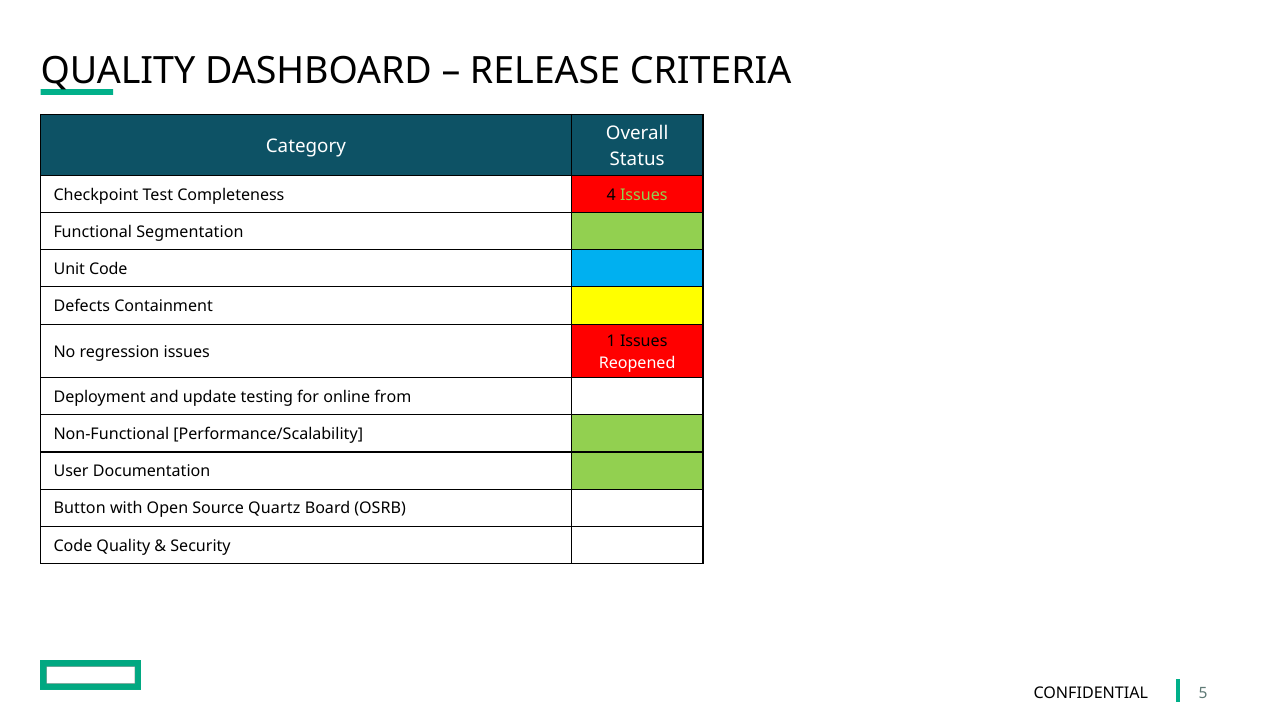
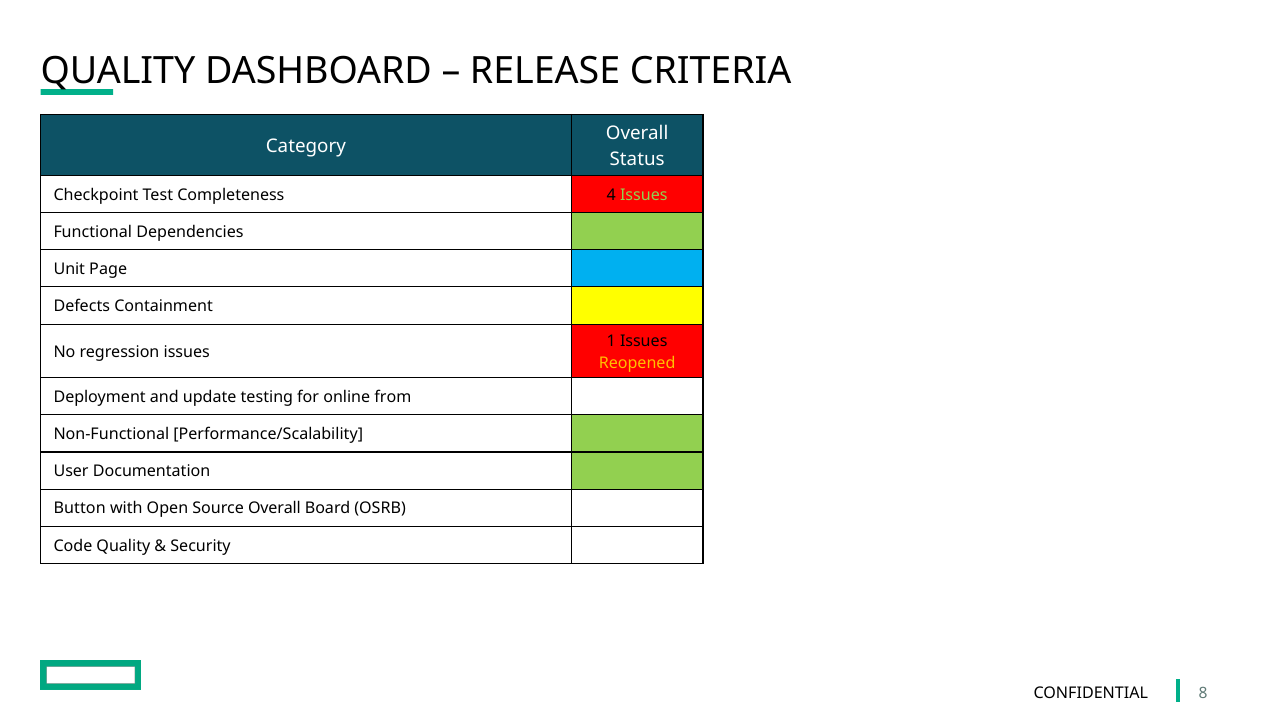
Segmentation: Segmentation -> Dependencies
Unit Code: Code -> Page
Reopened colour: white -> yellow
Source Quartz: Quartz -> Overall
5: 5 -> 8
